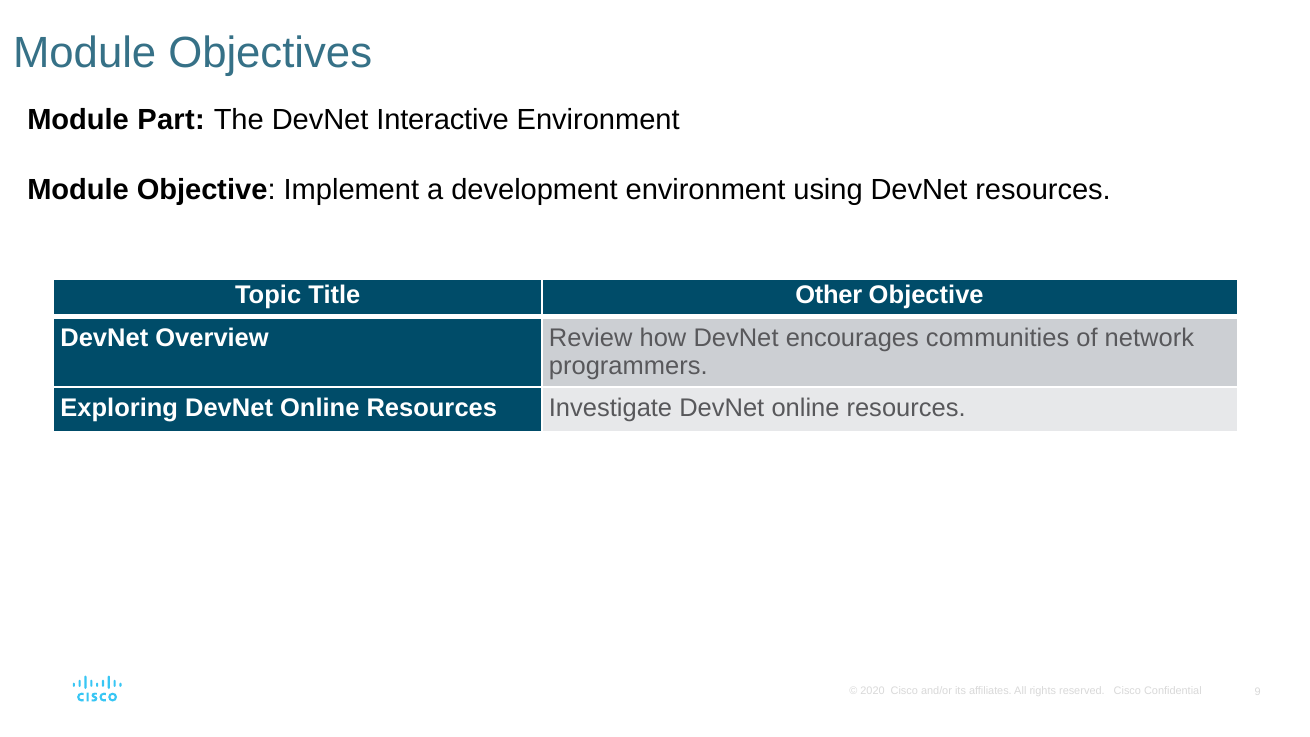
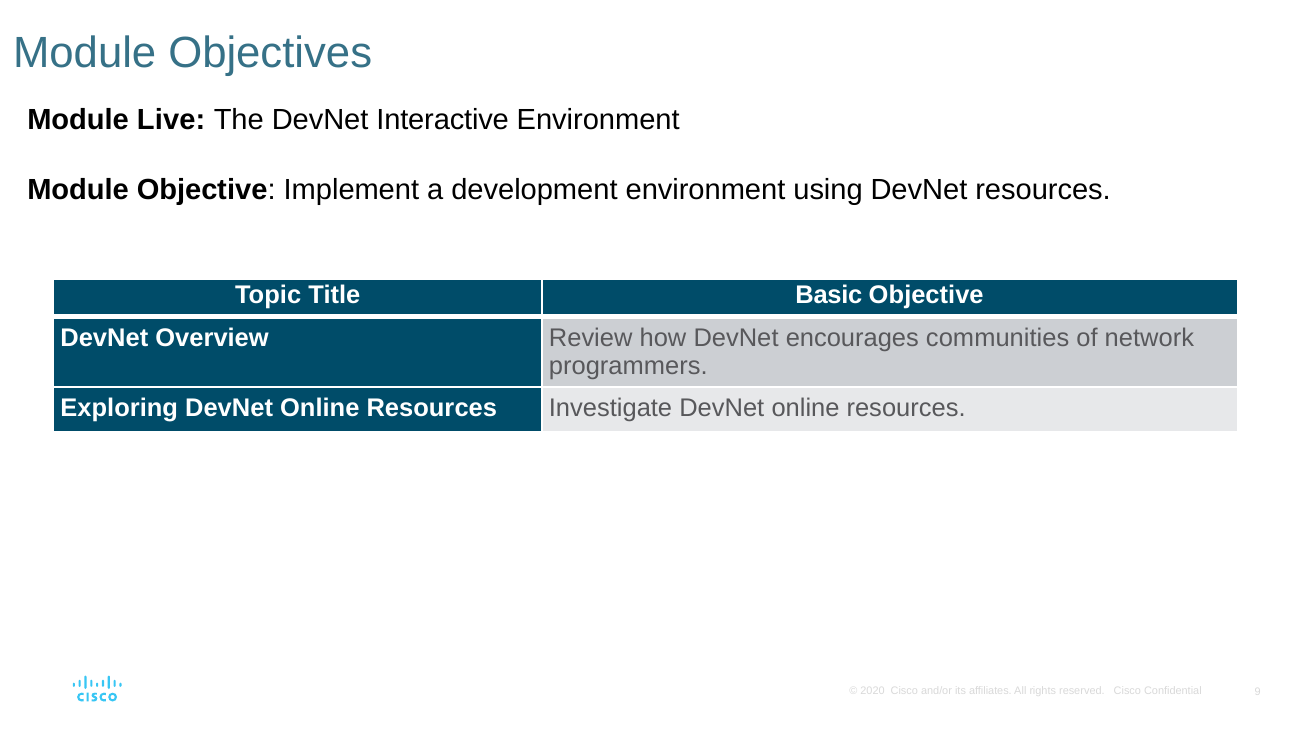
Part: Part -> Live
Other: Other -> Basic
